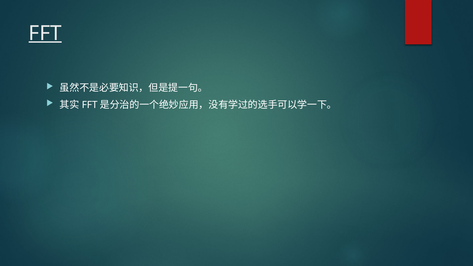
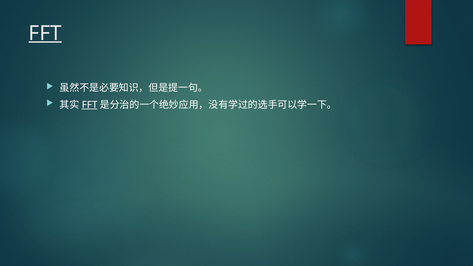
FFT at (90, 105) underline: none -> present
